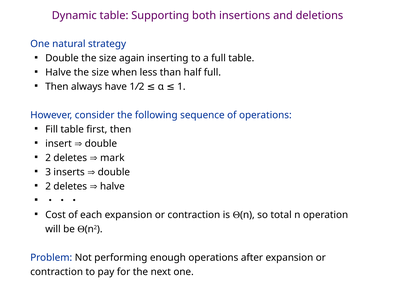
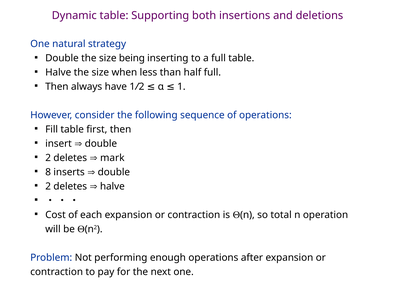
again: again -> being
3: 3 -> 8
